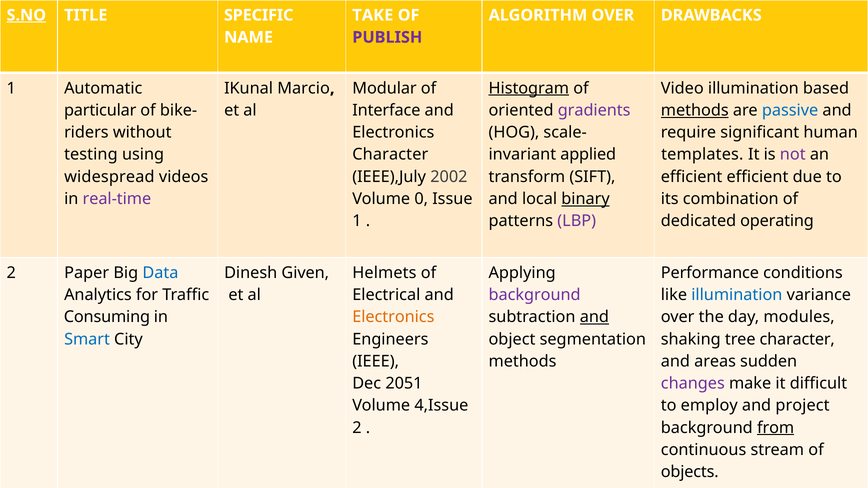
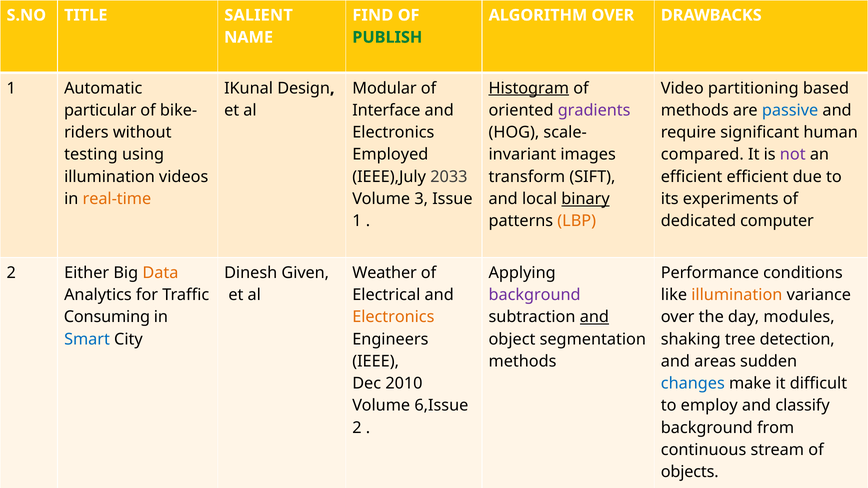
S.NO underline: present -> none
SPECIFIC: SPECIFIC -> SALIENT
TAKE: TAKE -> FIND
PUBLISH colour: purple -> green
Marcio: Marcio -> Design
Video illumination: illumination -> partitioning
methods at (695, 110) underline: present -> none
Character at (390, 155): Character -> Employed
applied: applied -> images
templates: templates -> compared
widespread at (109, 177): widespread -> illumination
2002: 2002 -> 2033
real-time colour: purple -> orange
0: 0 -> 3
combination: combination -> experiments
LBP colour: purple -> orange
operating: operating -> computer
Paper: Paper -> Either
Data colour: blue -> orange
Helmets: Helmets -> Weather
illumination at (737, 295) colour: blue -> orange
tree character: character -> detection
2051: 2051 -> 2010
changes colour: purple -> blue
4,Issue: 4,Issue -> 6,Issue
project: project -> classify
from underline: present -> none
